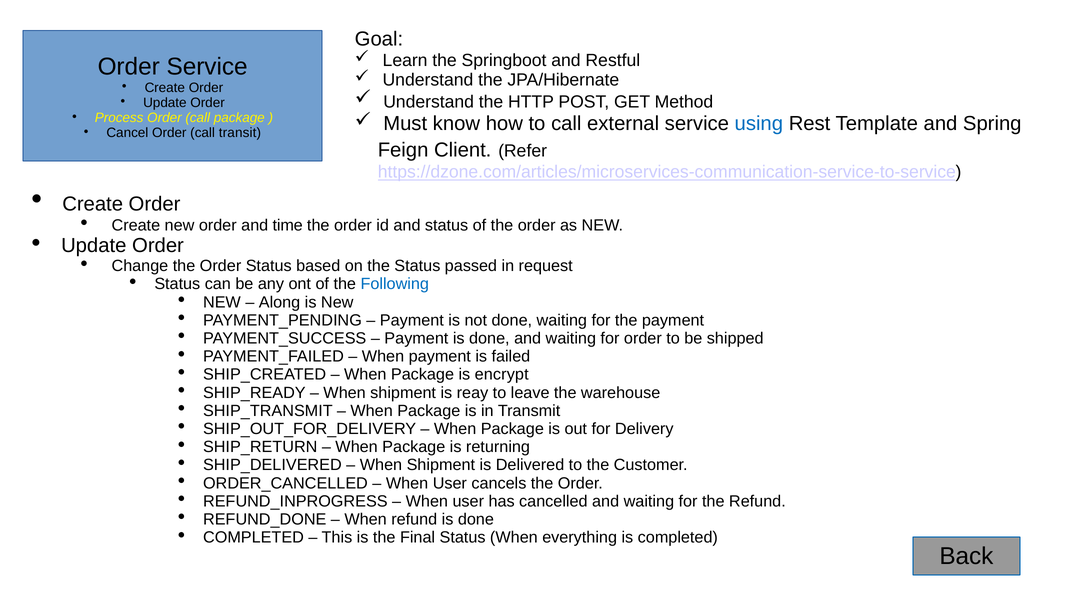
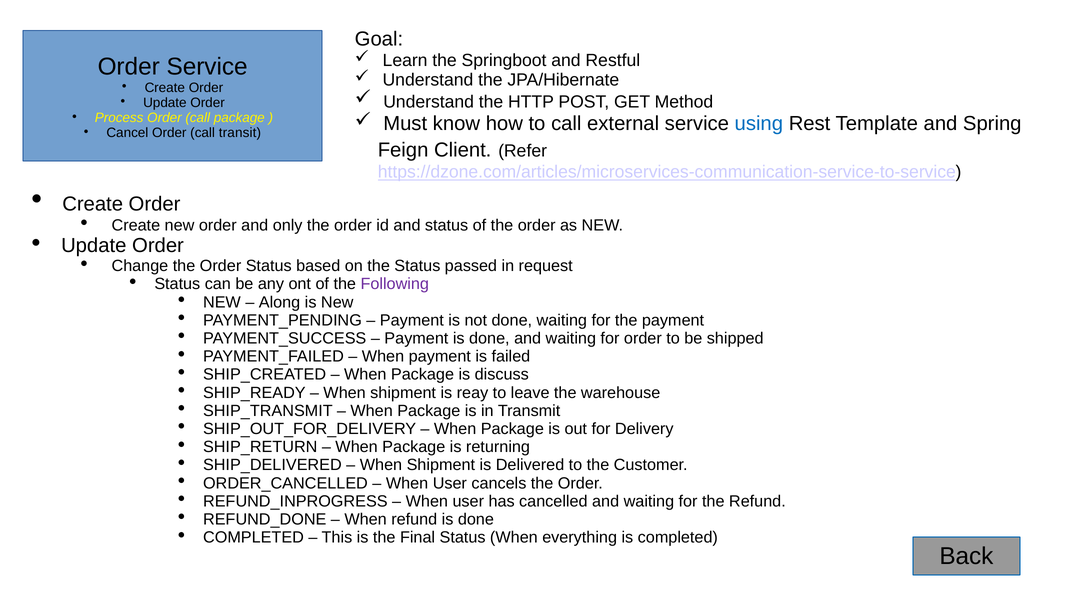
time: time -> only
Following colour: blue -> purple
encrypt: encrypt -> discuss
